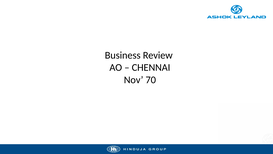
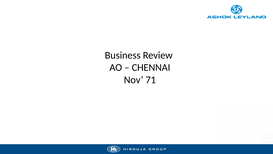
70: 70 -> 71
